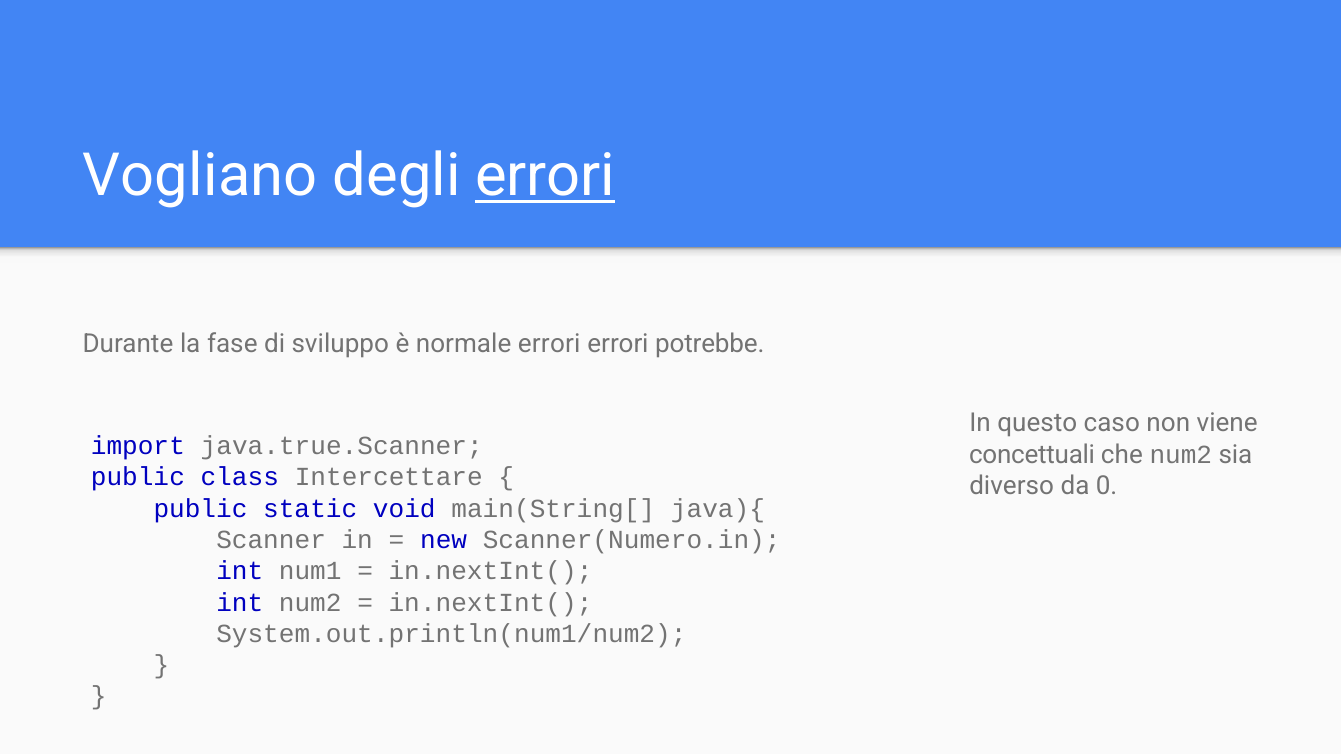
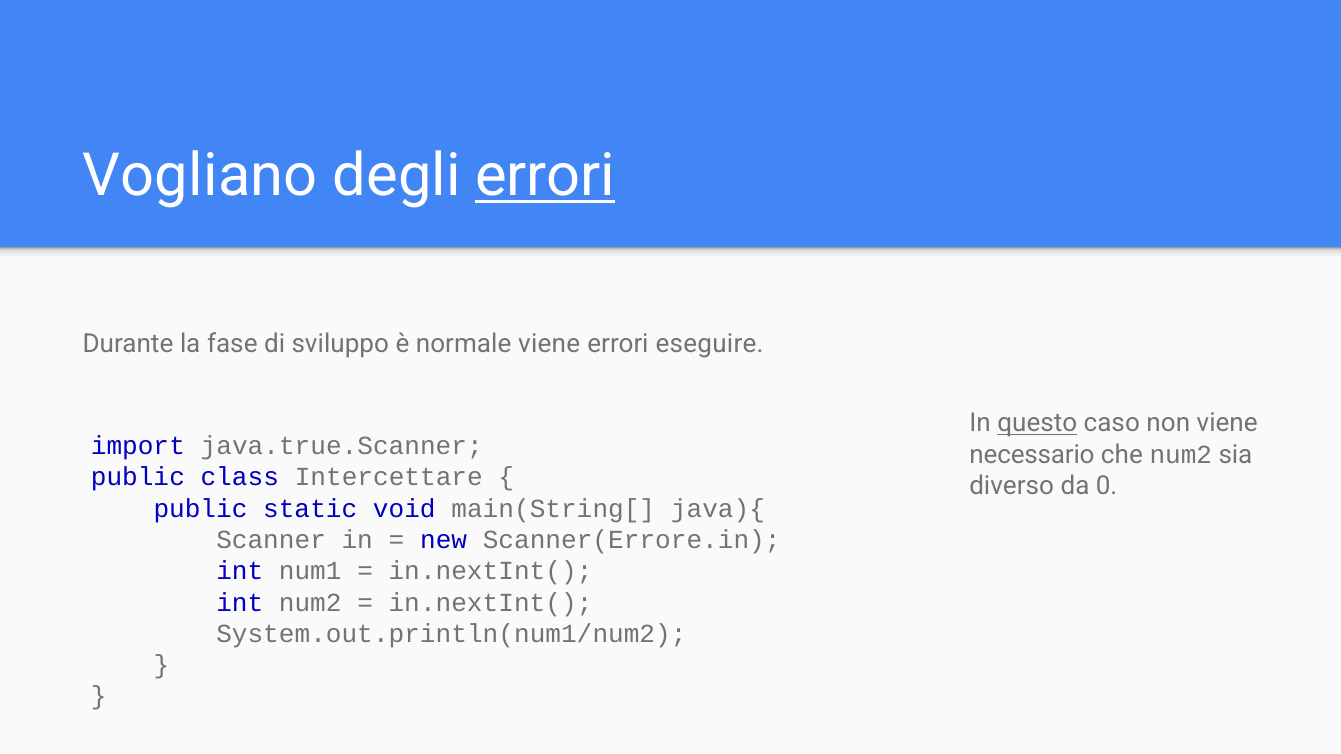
normale errori: errori -> viene
potrebbe: potrebbe -> eseguire
questo underline: none -> present
concettuali: concettuali -> necessario
Scanner(Numero.in: Scanner(Numero.in -> Scanner(Errore.in
